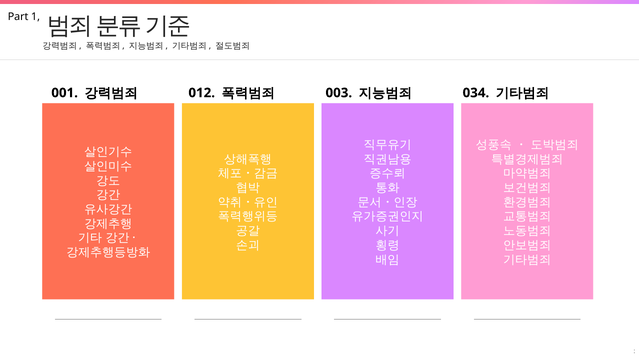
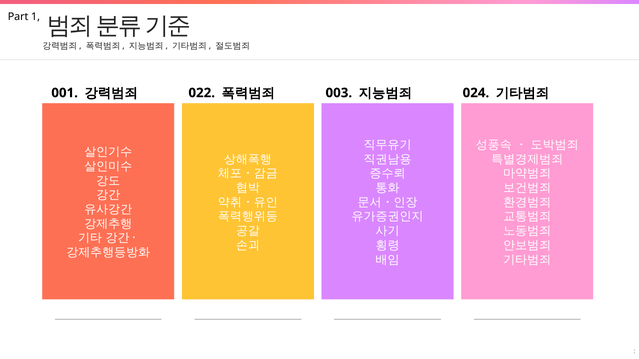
012: 012 -> 022
034: 034 -> 024
